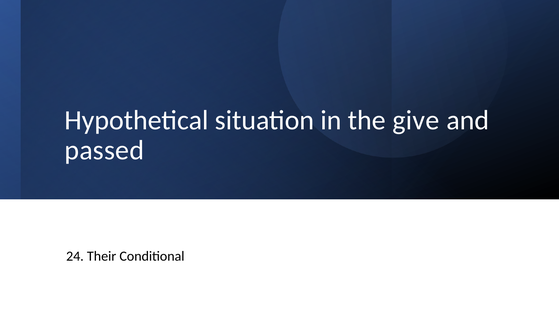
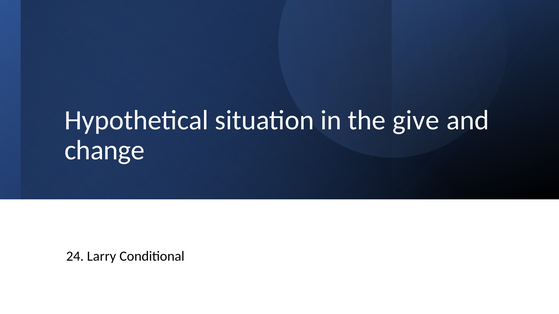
passed: passed -> change
Their: Their -> Larry
